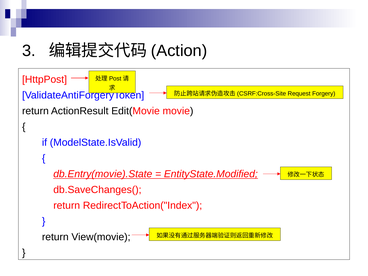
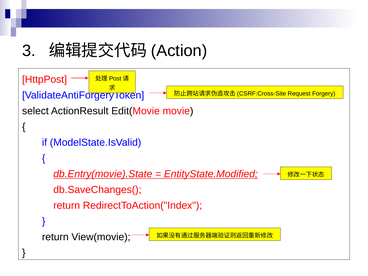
return at (35, 111): return -> select
